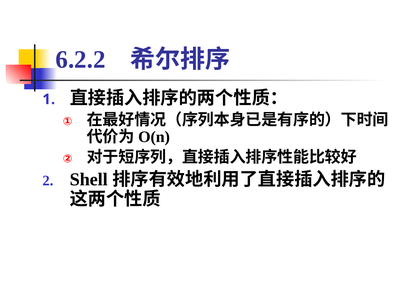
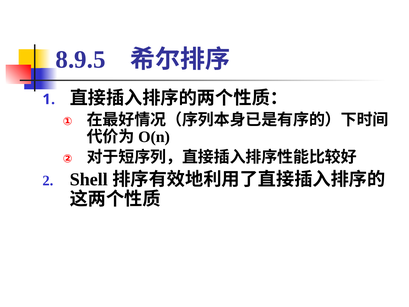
6.2.2: 6.2.2 -> 8.9.5
